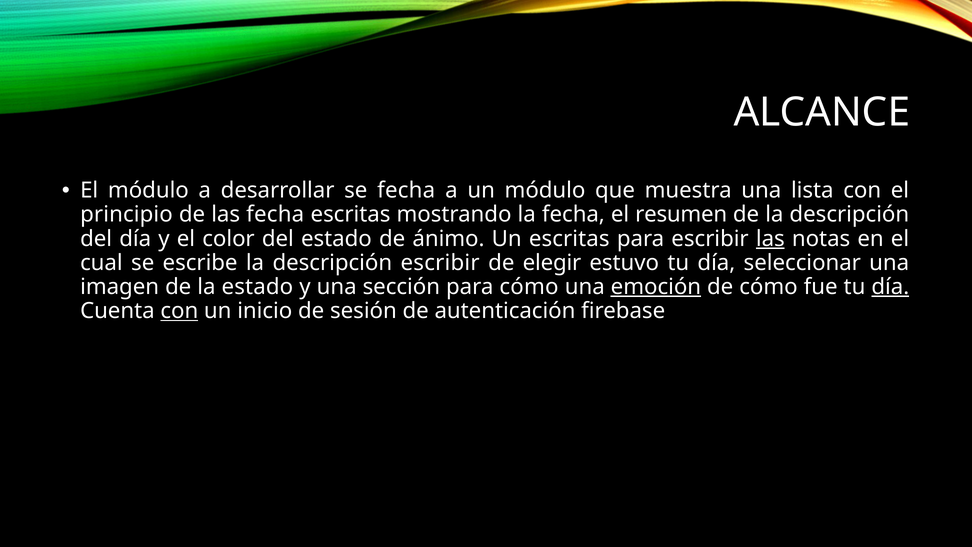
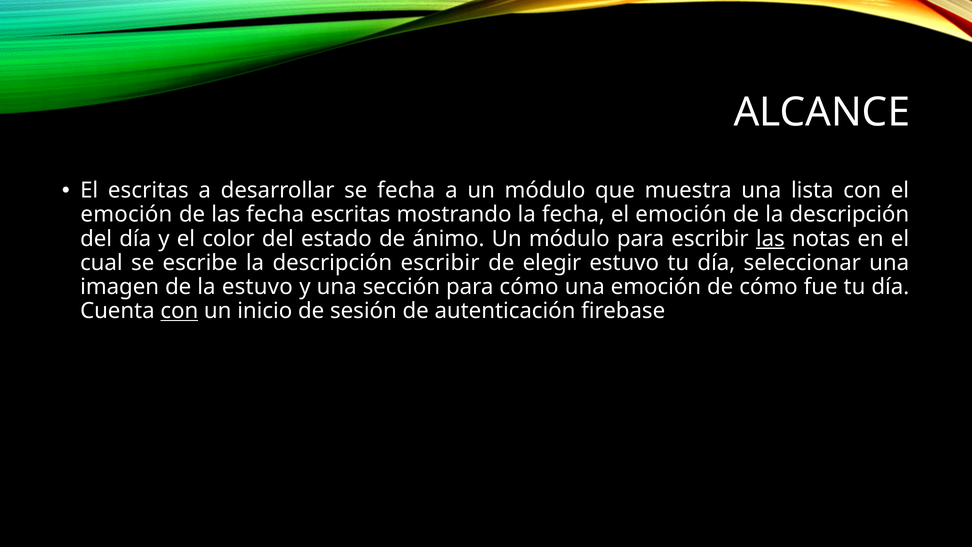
El módulo: módulo -> escritas
principio at (126, 215): principio -> emoción
fecha el resumen: resumen -> emoción
ánimo Un escritas: escritas -> módulo
la estado: estado -> estuvo
emoción at (656, 287) underline: present -> none
día at (890, 287) underline: present -> none
